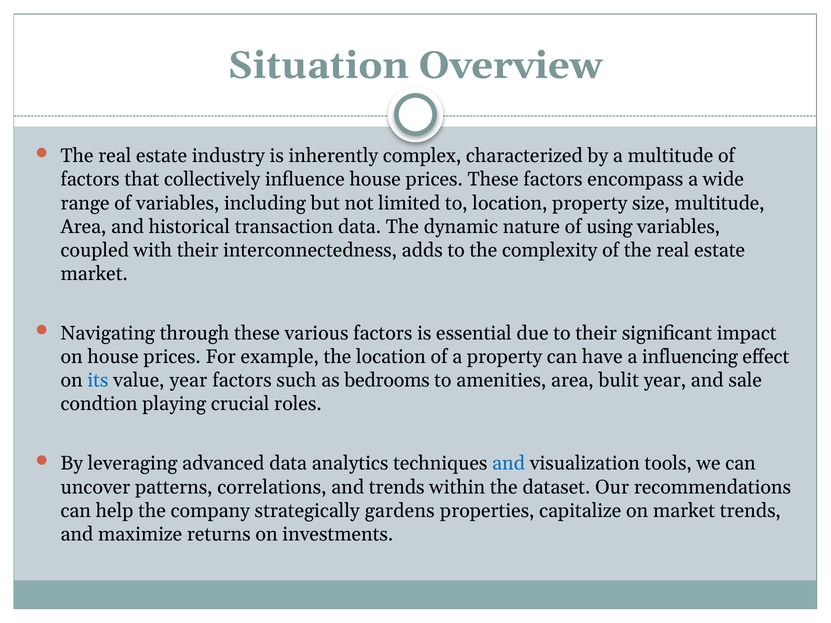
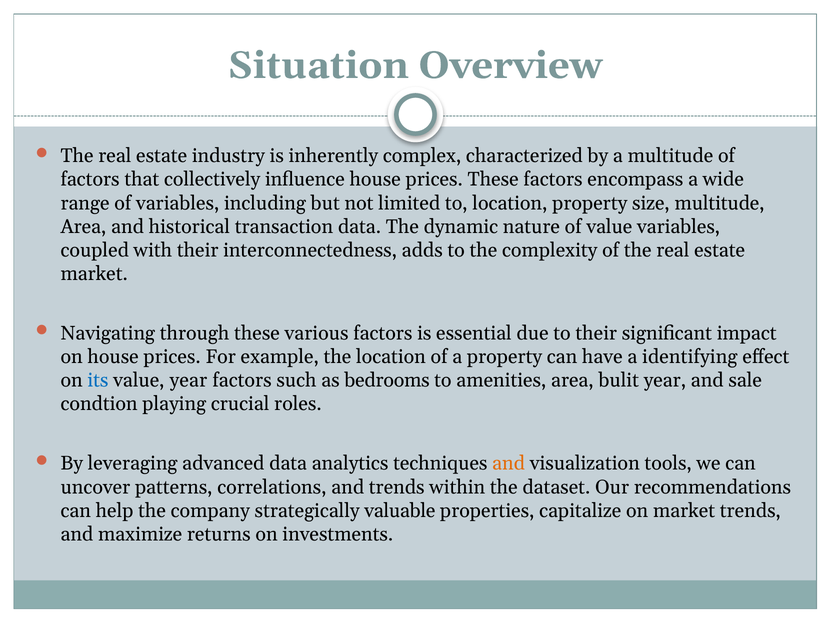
of using: using -> value
influencing: influencing -> identifying
and at (509, 464) colour: blue -> orange
gardens: gardens -> valuable
